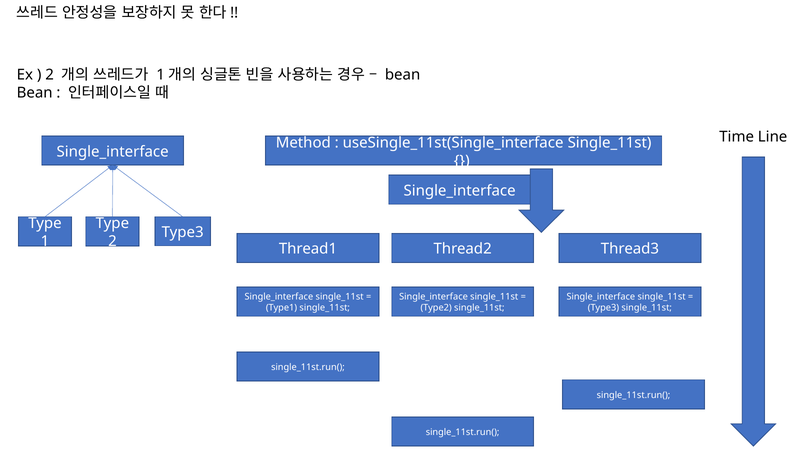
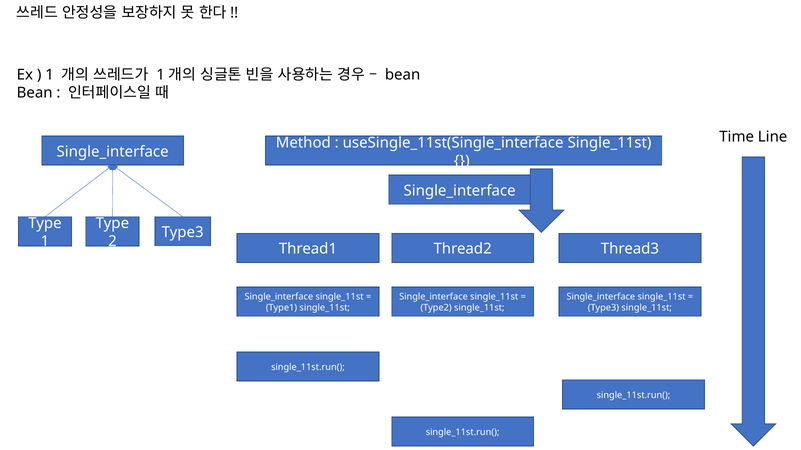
2 at (50, 75): 2 -> 1
